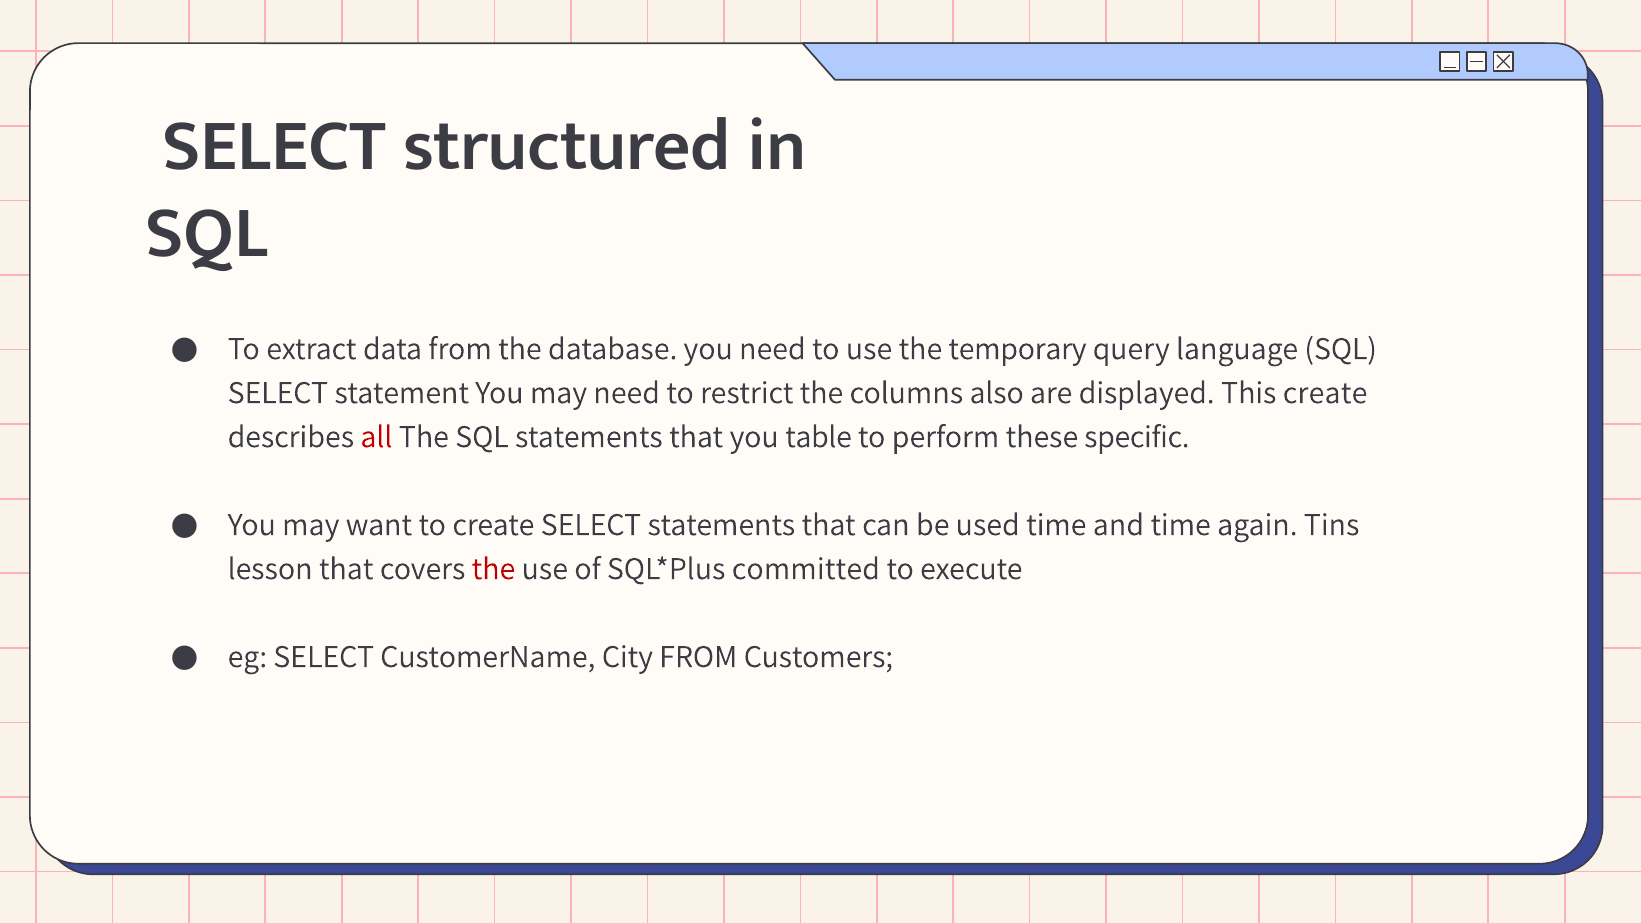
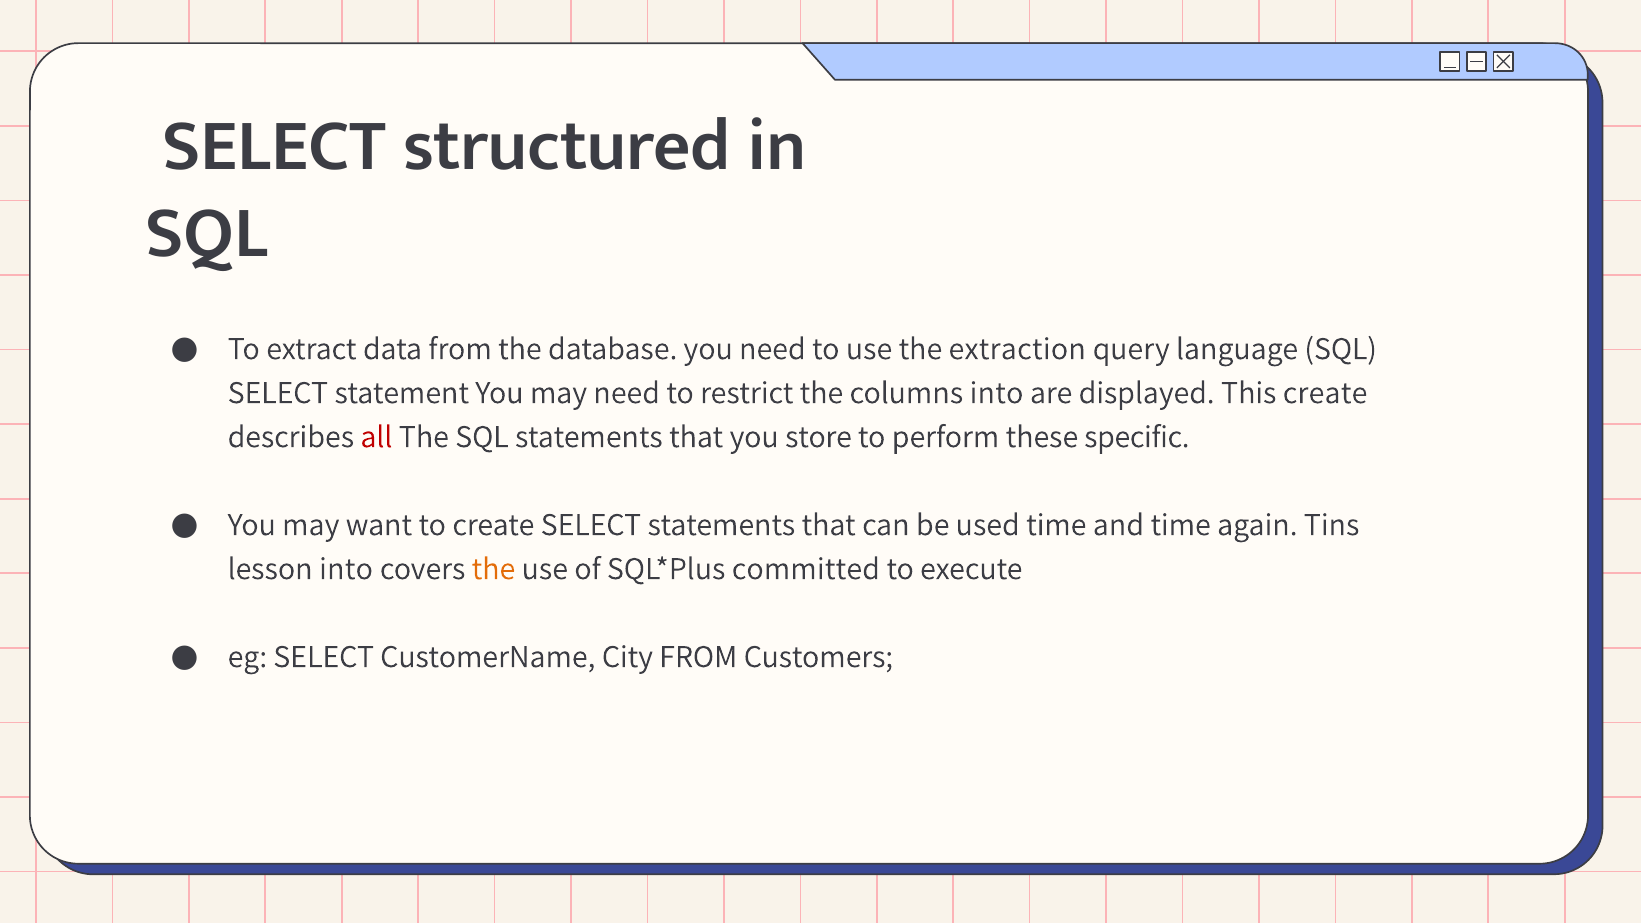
temporary: temporary -> extraction
columns also: also -> into
table: table -> store
lesson that: that -> into
the at (493, 569) colour: red -> orange
